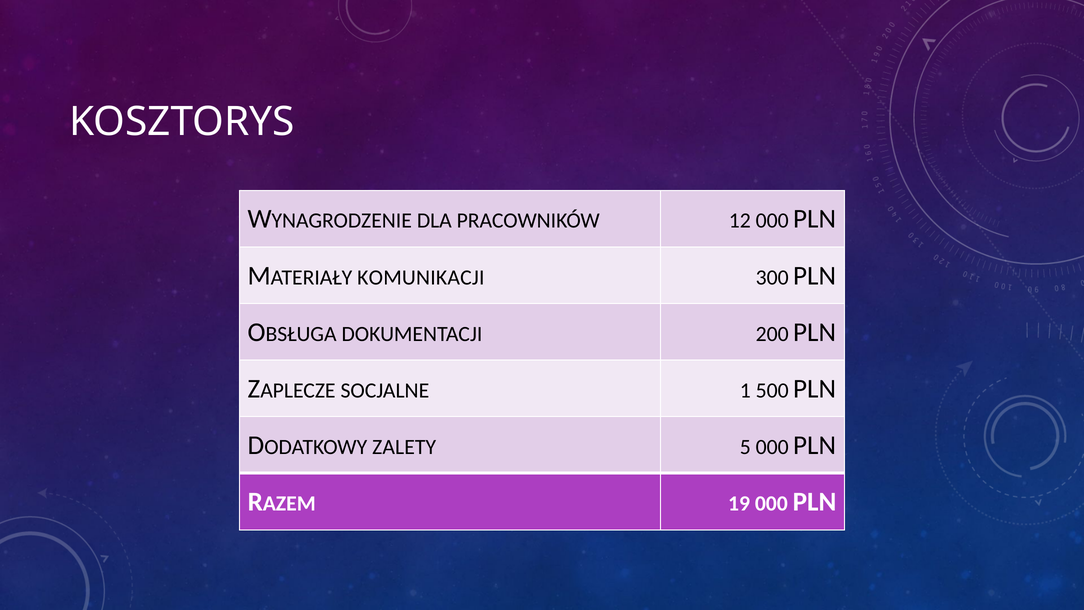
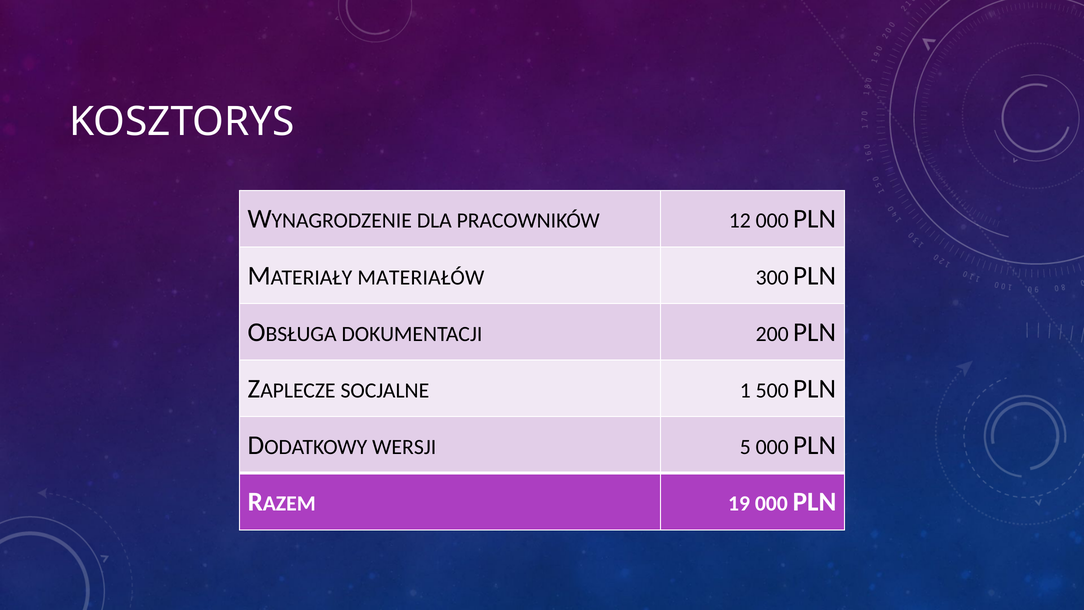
KOMUNIKACJI: KOMUNIKACJI -> MATERIAŁÓW
ZALETY: ZALETY -> WERSJI
